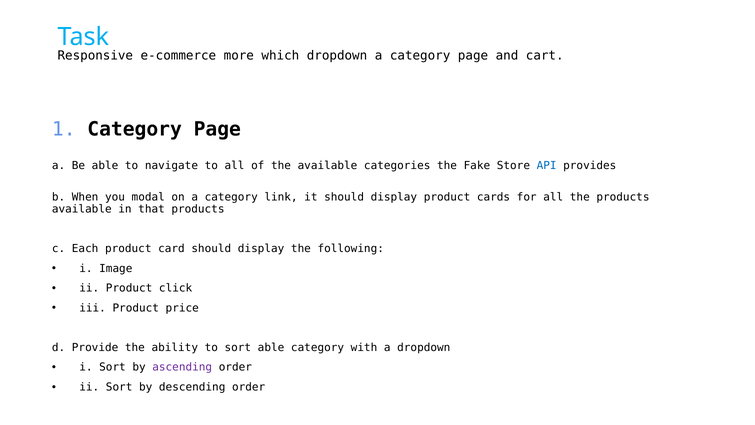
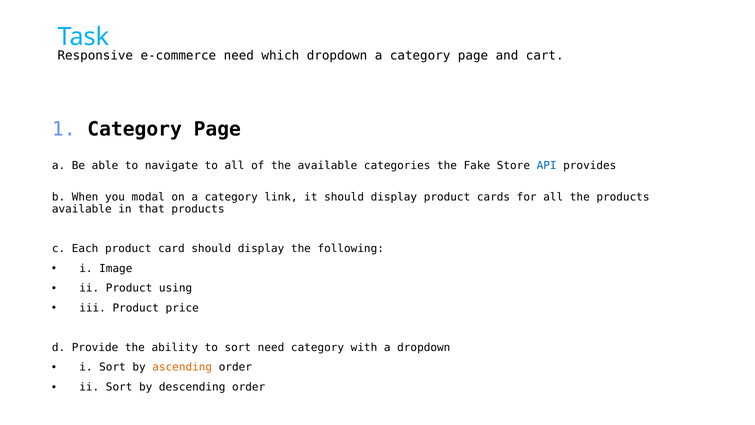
e-commerce more: more -> need
click: click -> using
sort able: able -> need
ascending colour: purple -> orange
